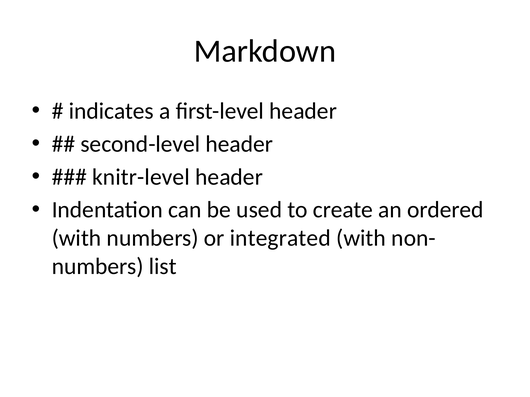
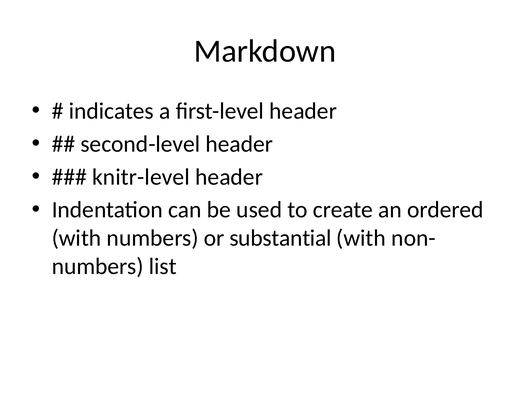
integrated: integrated -> substantial
